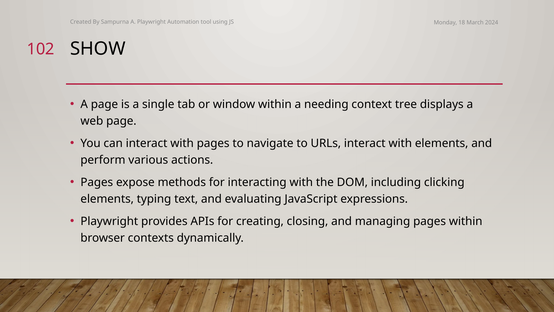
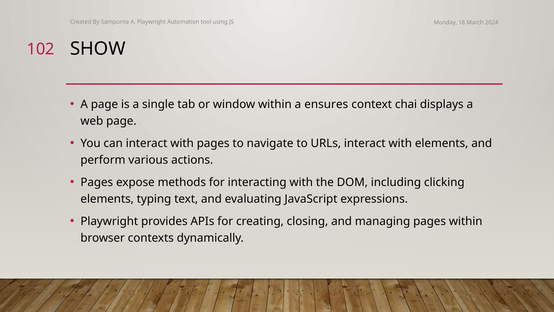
needing: needing -> ensures
tree: tree -> chai
